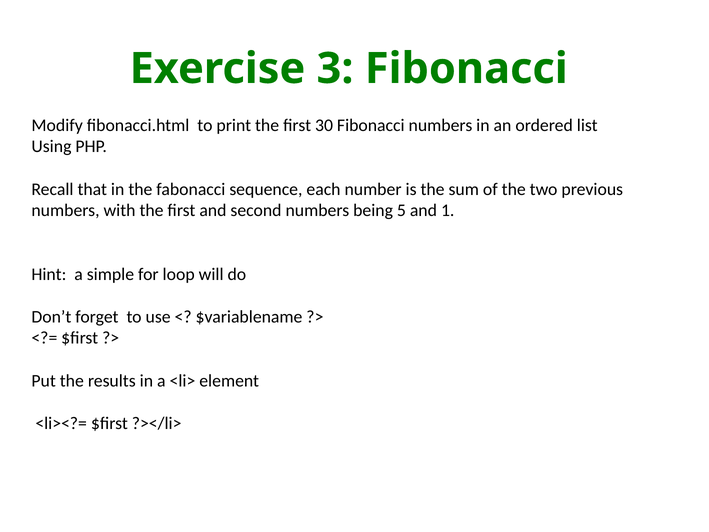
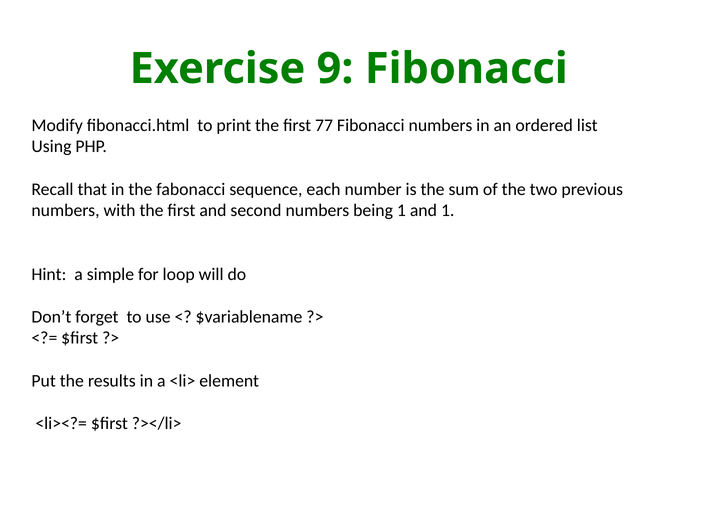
3: 3 -> 9
30: 30 -> 77
being 5: 5 -> 1
